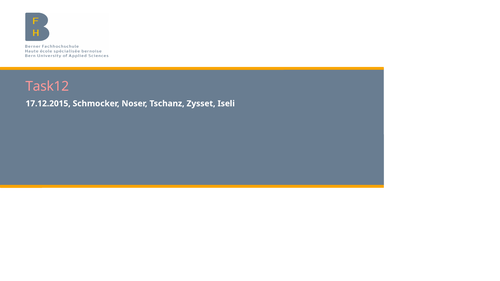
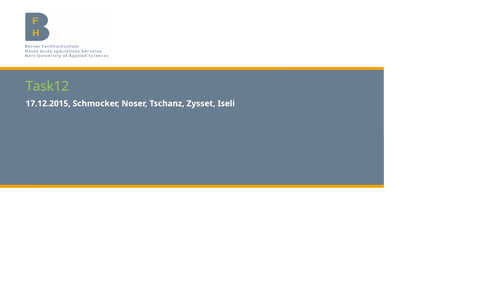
Task12 colour: pink -> light green
